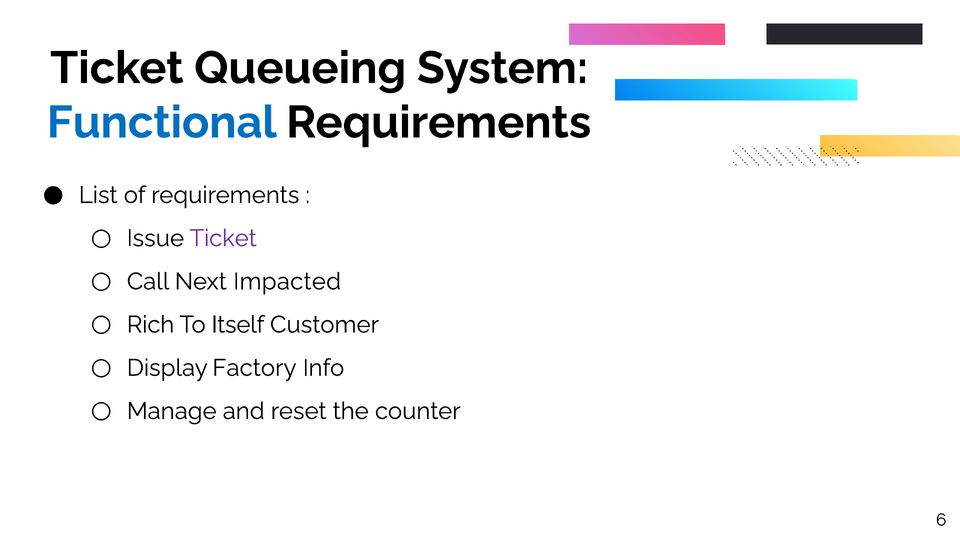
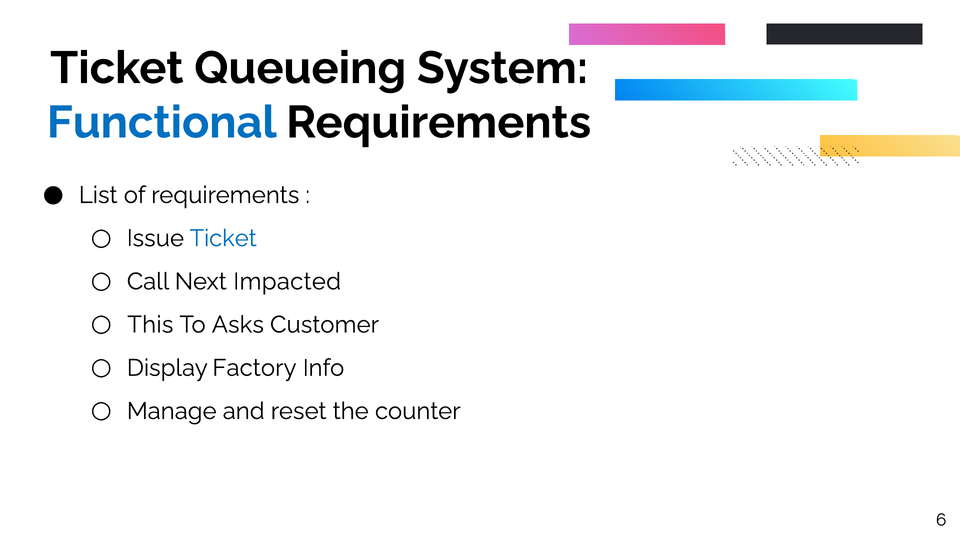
Ticket at (223, 238) colour: purple -> blue
Rich: Rich -> This
Itself: Itself -> Asks
